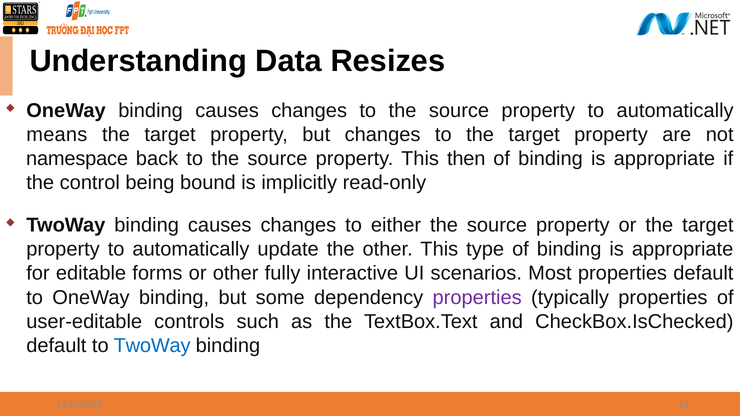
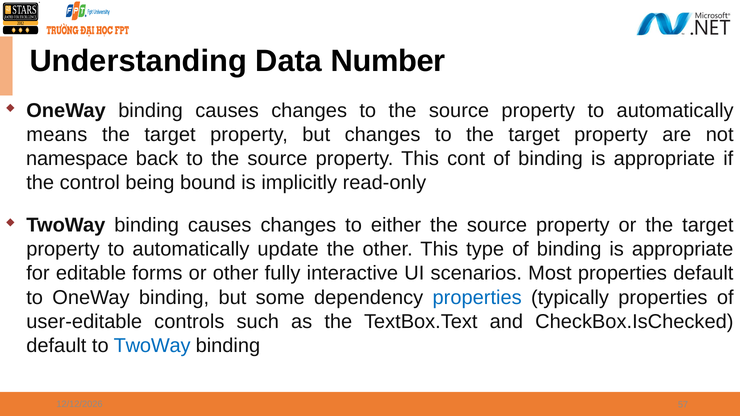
Resizes: Resizes -> Number
then: then -> cont
properties at (477, 298) colour: purple -> blue
73: 73 -> 57
